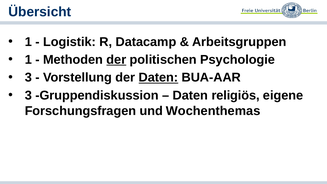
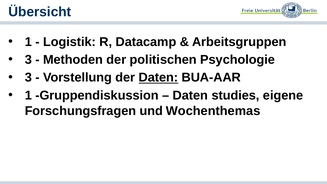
1 at (28, 60): 1 -> 3
der at (116, 60) underline: present -> none
3 at (28, 95): 3 -> 1
religiös: religiös -> studies
